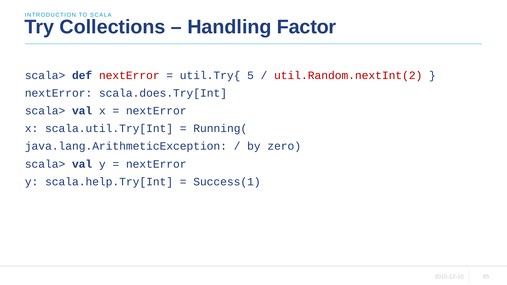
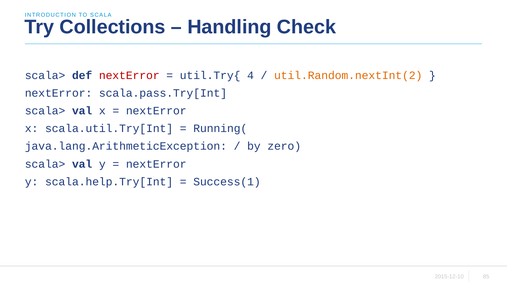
Factor: Factor -> Check
5: 5 -> 4
util.Random.nextInt(2 colour: red -> orange
scala.does.Try[Int: scala.does.Try[Int -> scala.pass.Try[Int
